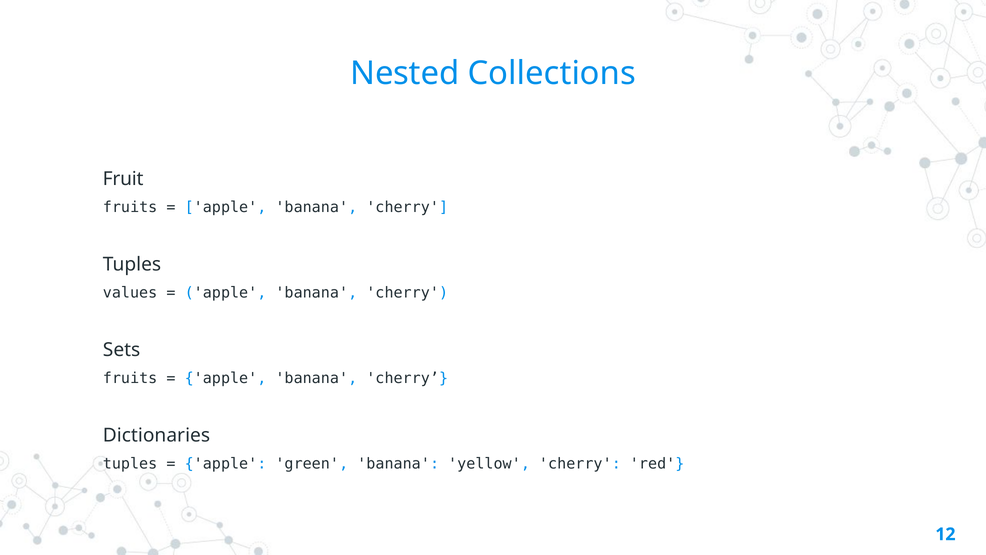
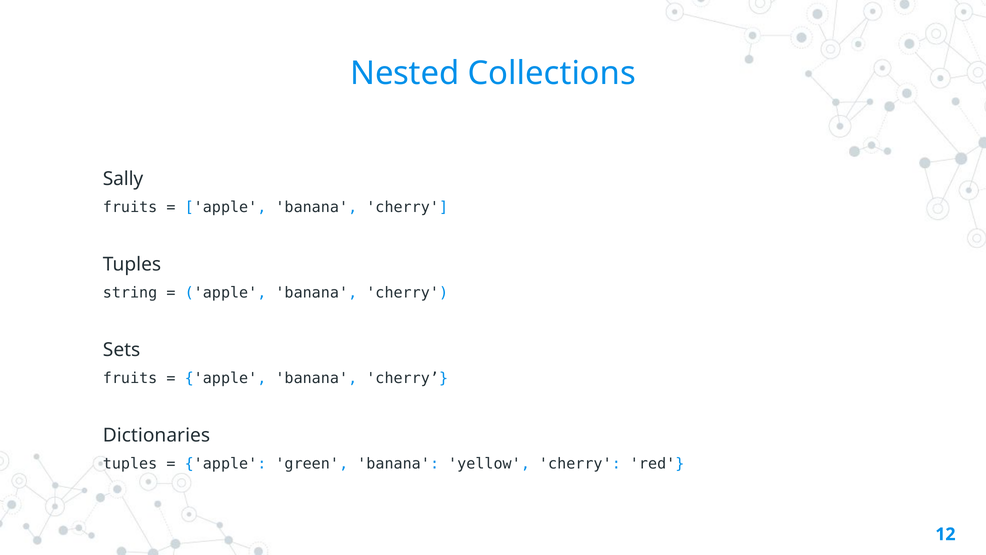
Fruit: Fruit -> Sally
values: values -> string
